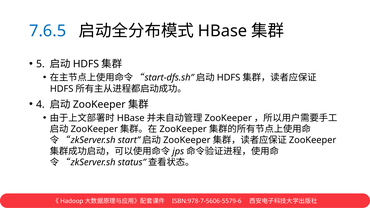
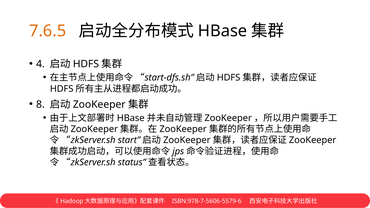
7.6.5 colour: blue -> orange
5: 5 -> 4
4: 4 -> 8
